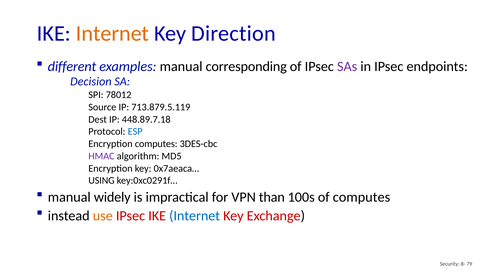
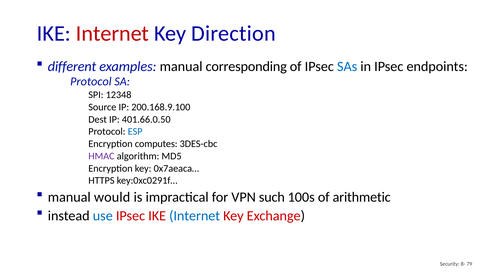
Internet at (112, 34) colour: orange -> red
SAs colour: purple -> blue
Decision at (91, 82): Decision -> Protocol
78012: 78012 -> 12348
713.879.5.119: 713.879.5.119 -> 200.168.9.100
448.89.7.18: 448.89.7.18 -> 401.66.0.50
USING: USING -> HTTPS
widely: widely -> would
than: than -> such
of computes: computes -> arithmetic
use colour: orange -> blue
